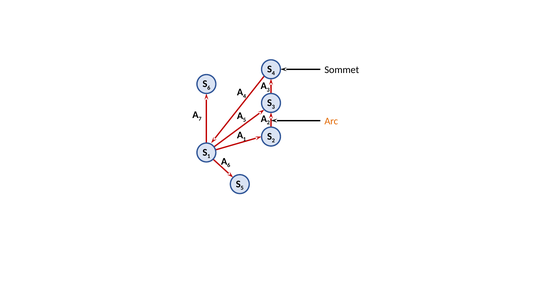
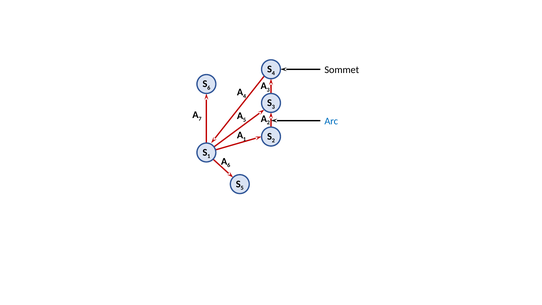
Arc colour: orange -> blue
